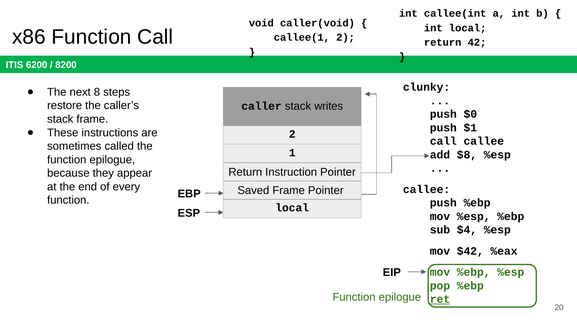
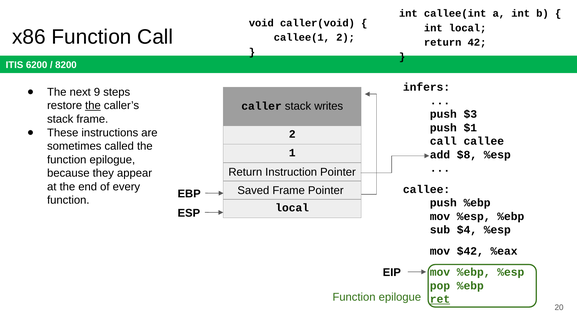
clunky: clunky -> infers
8: 8 -> 9
the at (93, 105) underline: none -> present
$0: $0 -> $3
